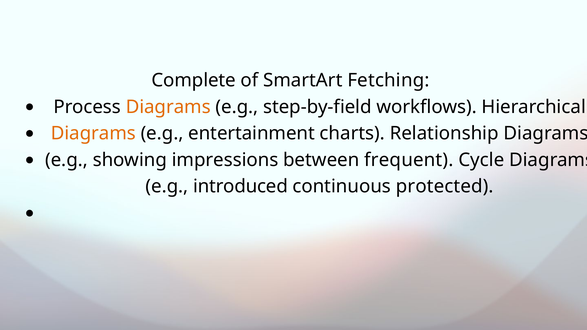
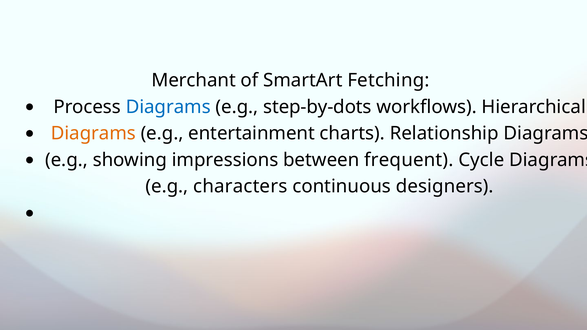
Complete: Complete -> Merchant
Diagrams at (168, 107) colour: orange -> blue
step-by-field: step-by-field -> step-by-dots
introduced: introduced -> characters
protected: protected -> designers
